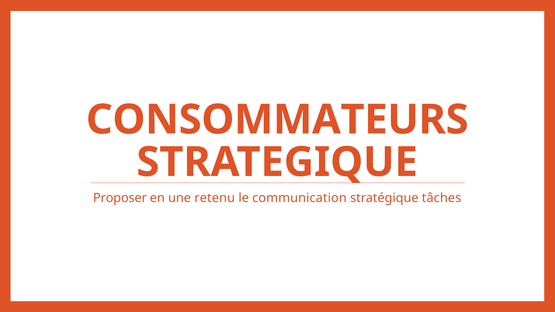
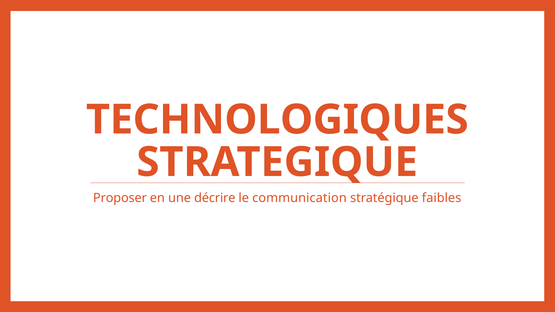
CONSOMMATEURS: CONSOMMATEURS -> TECHNOLOGIQUES
retenu: retenu -> décrire
tâches: tâches -> faibles
